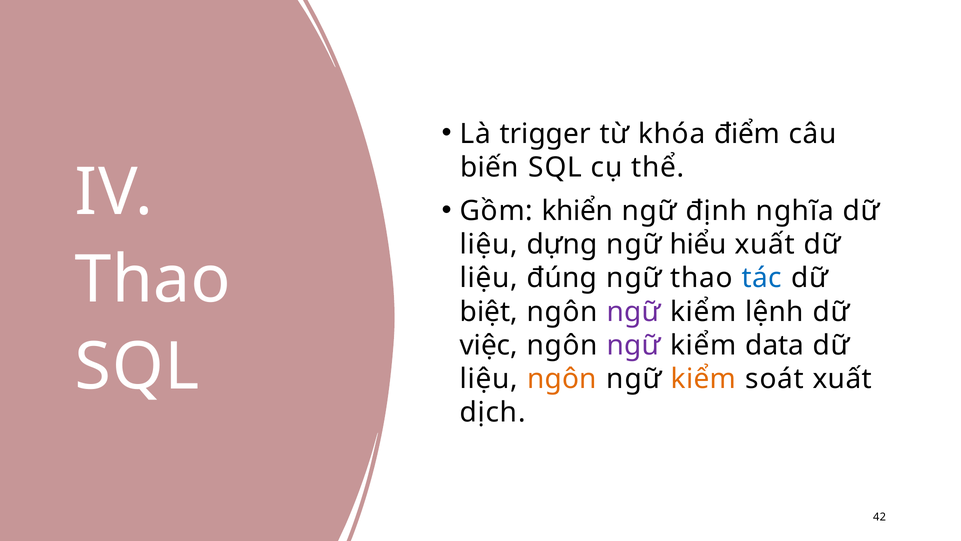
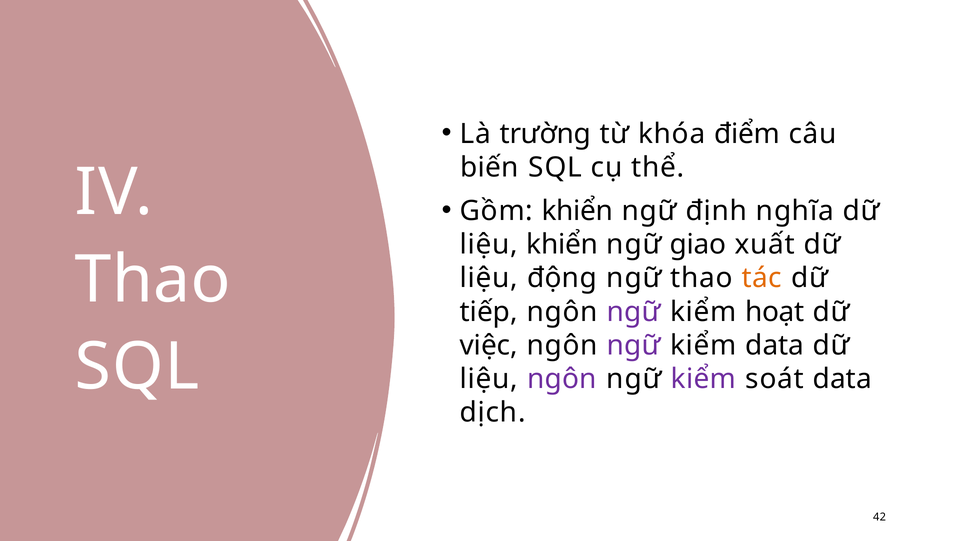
trigger: trigger -> trường
liệu dựng: dựng -> khiển
hiểu: hiểu -> giao
đúng: đúng -> động
tác colour: blue -> orange
biệt: biệt -> tiếp
lệnh: lệnh -> hoạt
ngôn at (562, 379) colour: orange -> purple
kiểm at (703, 379) colour: orange -> purple
soát xuất: xuất -> data
